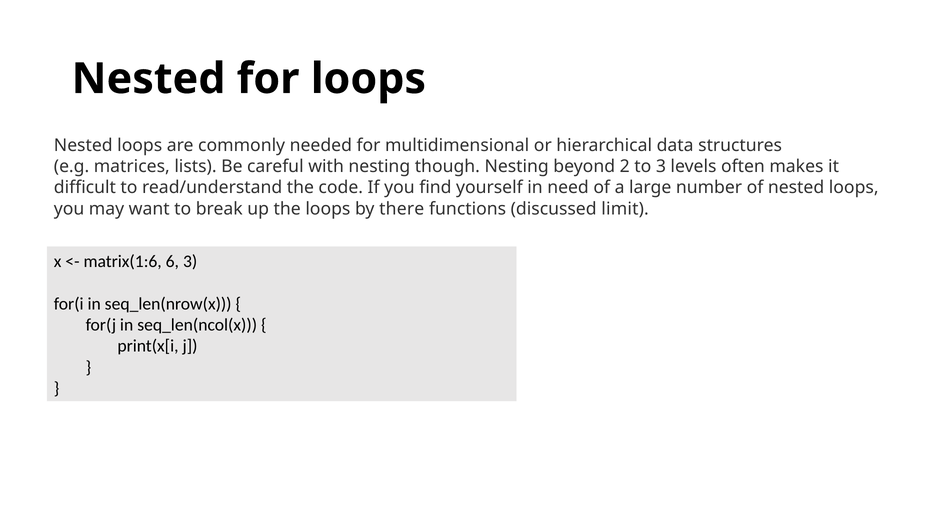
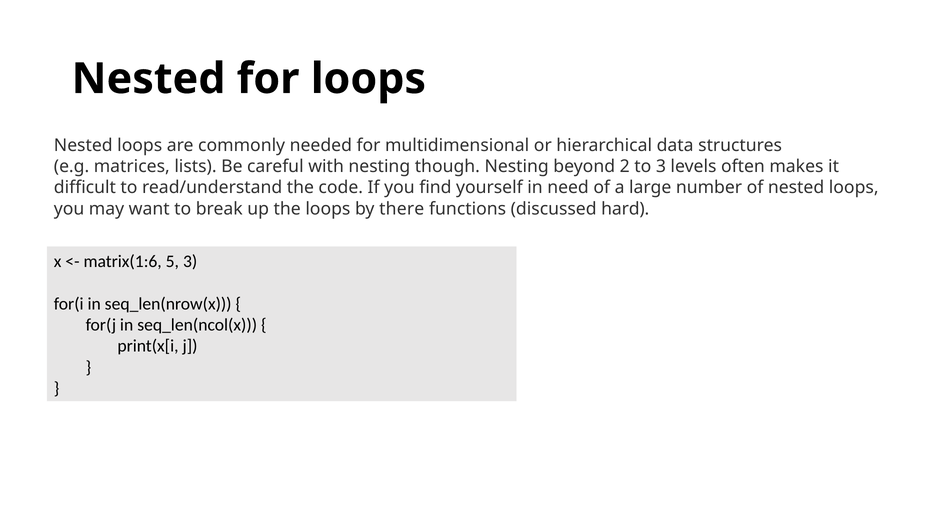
limit: limit -> hard
6: 6 -> 5
